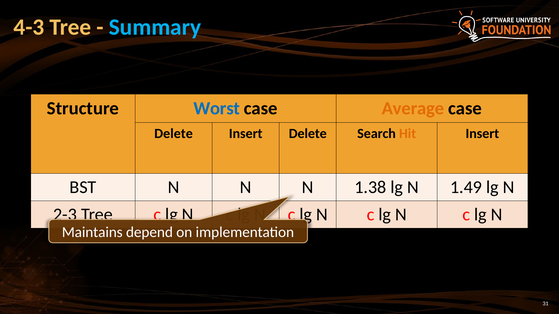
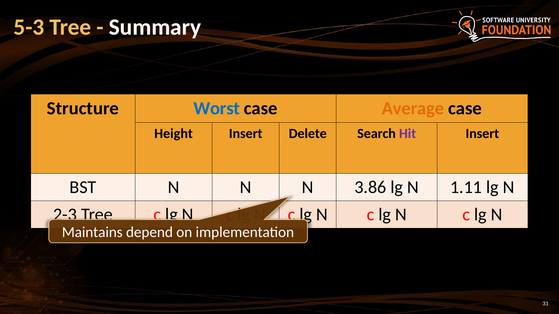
4-3: 4-3 -> 5-3
Summary colour: light blue -> white
Delete at (174, 134): Delete -> Height
Hit colour: orange -> purple
1.38: 1.38 -> 3.86
1.49: 1.49 -> 1.11
